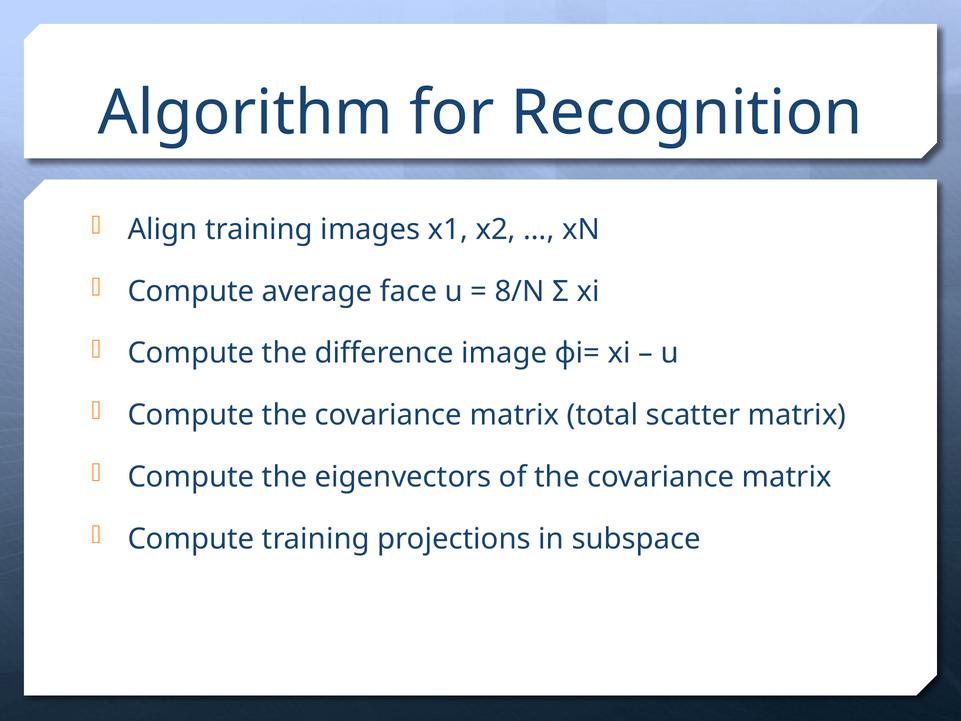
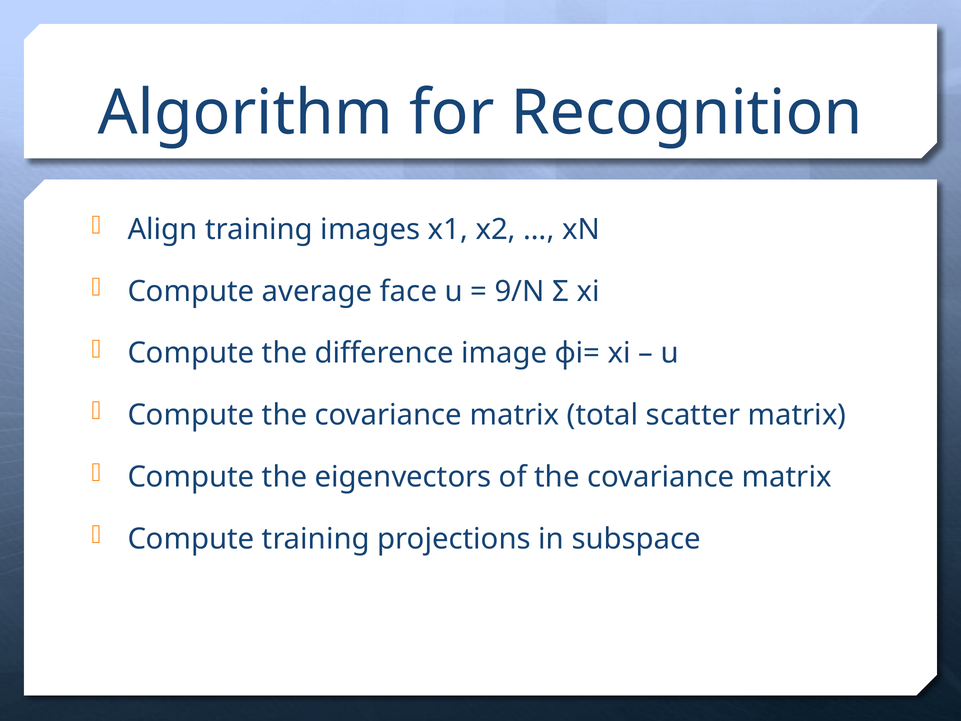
8/N: 8/N -> 9/N
